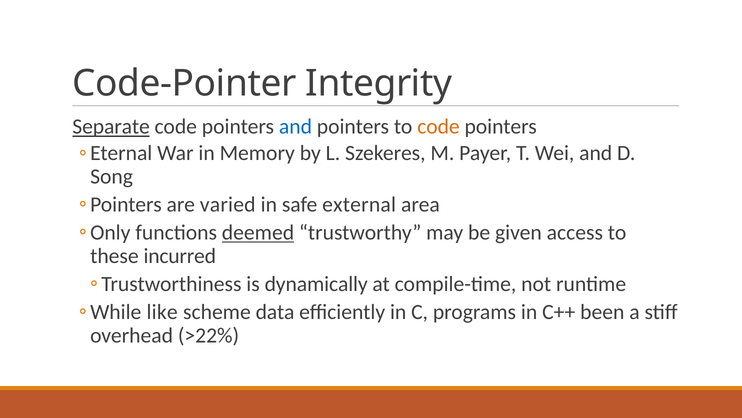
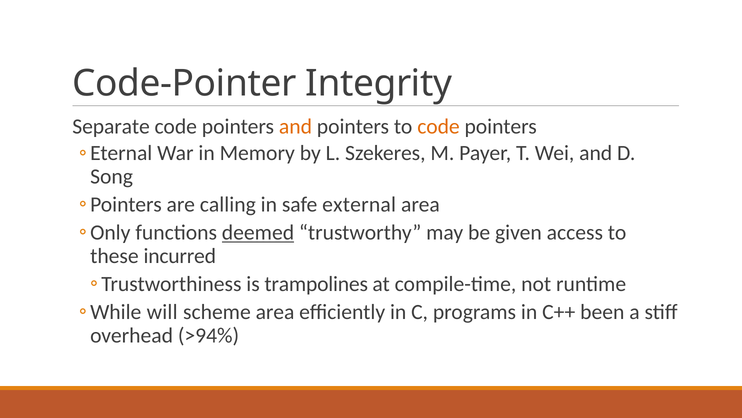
Separate underline: present -> none
and at (295, 127) colour: blue -> orange
varied: varied -> calling
dynamically: dynamically -> trampolines
like: like -> will
scheme data: data -> area
>22%: >22% -> >94%
